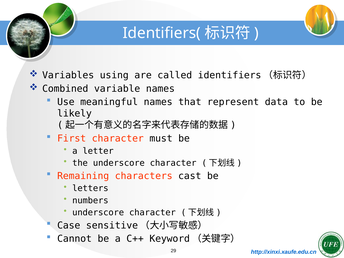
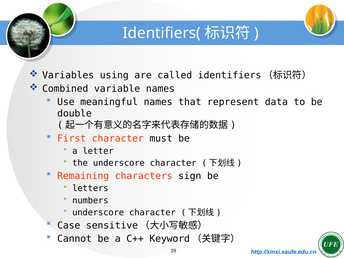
likely: likely -> double
cast: cast -> sign
